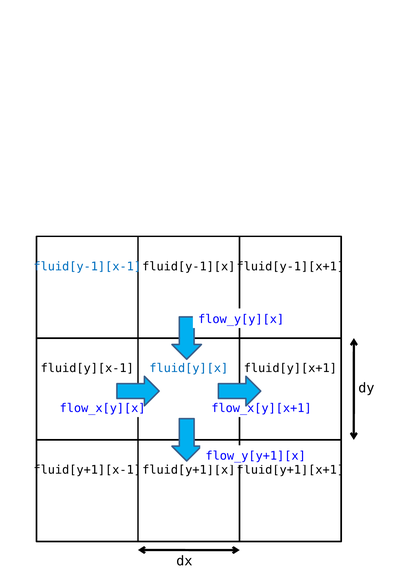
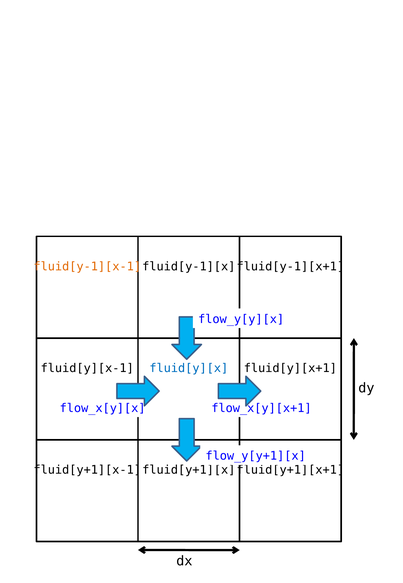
fluid[y-1][x-1 colour: blue -> orange
